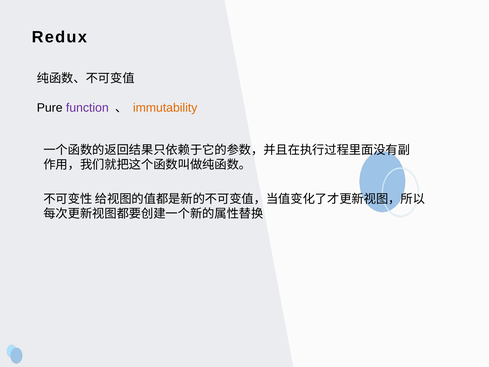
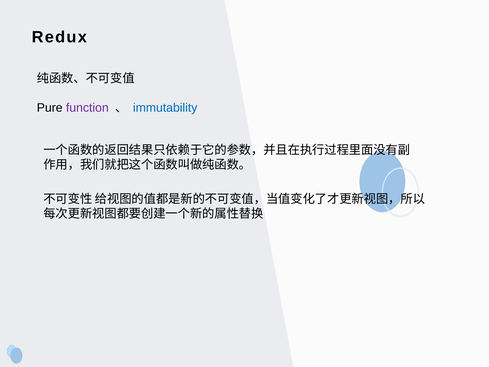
immutability colour: orange -> blue
